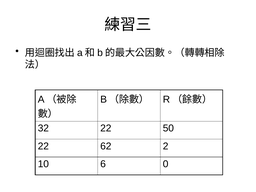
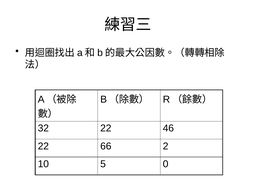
50: 50 -> 46
62: 62 -> 66
6: 6 -> 5
